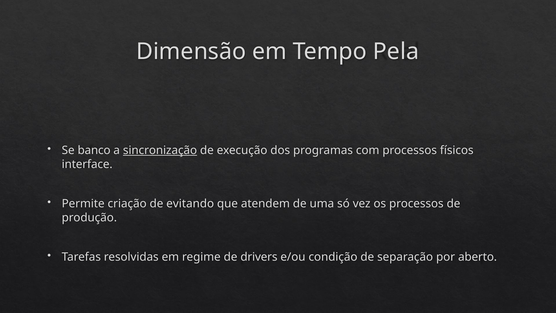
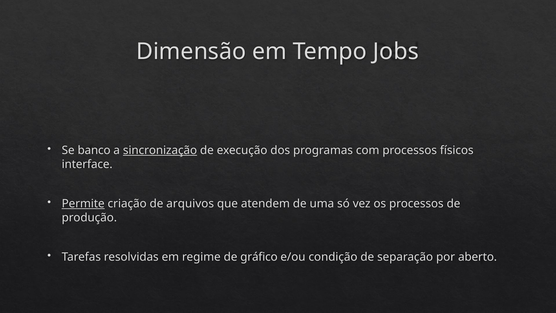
Pela: Pela -> Jobs
Permite underline: none -> present
evitando: evitando -> arquivos
drivers: drivers -> gráfico
